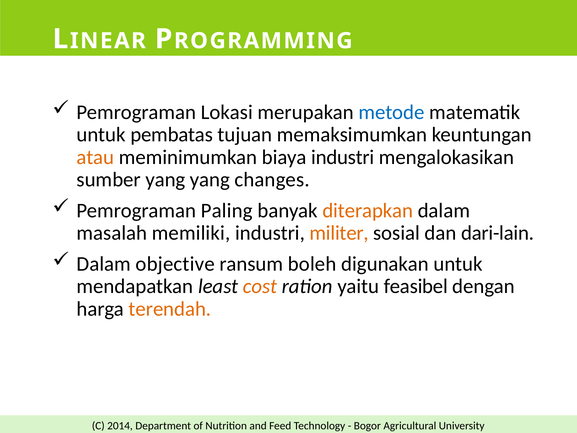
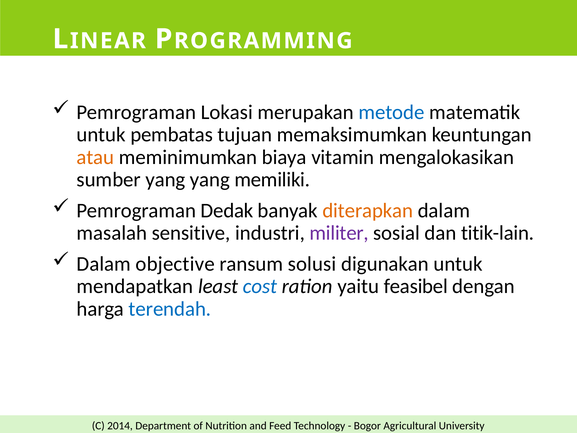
biaya industri: industri -> vitamin
changes: changes -> memiliki
Paling: Paling -> Dedak
memiliki: memiliki -> sensitive
militer colour: orange -> purple
dari-lain: dari-lain -> titik-lain
boleh: boleh -> solusi
cost colour: orange -> blue
terendah colour: orange -> blue
